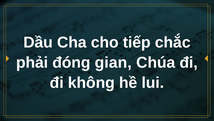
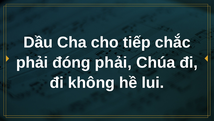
đóng gian: gian -> phải
